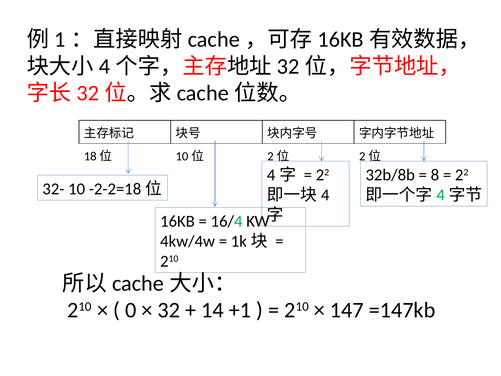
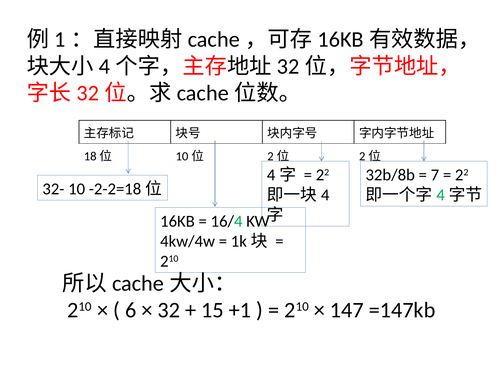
8: 8 -> 7
0: 0 -> 6
14: 14 -> 15
